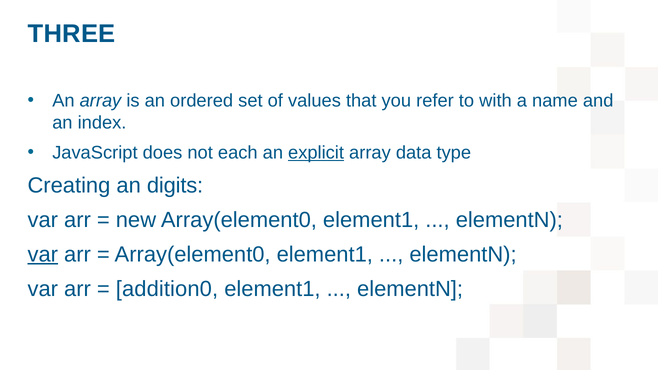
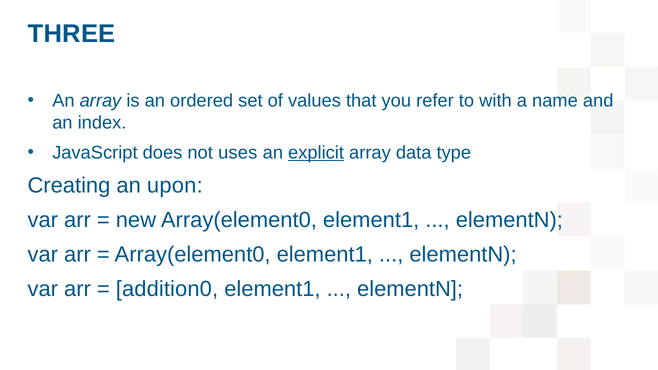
each: each -> uses
digits: digits -> upon
var at (43, 254) underline: present -> none
